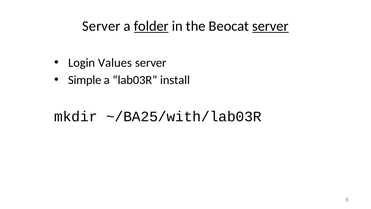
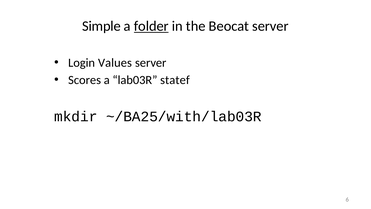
Server at (101, 26): Server -> Simple
server at (270, 26) underline: present -> none
Simple: Simple -> Scores
install: install -> statef
